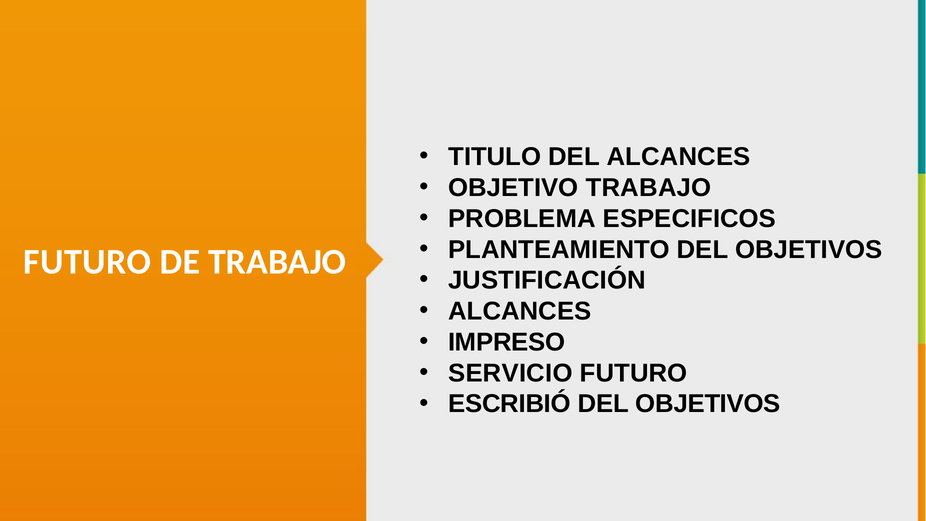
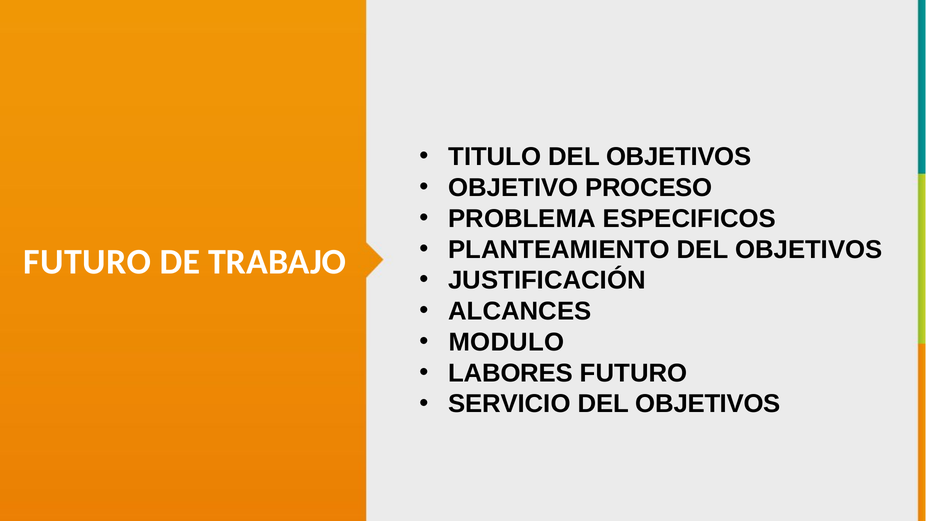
ALCANCES at (679, 157): ALCANCES -> OBJETIVOS
OBJETIVO TRABAJO: TRABAJO -> PROCESO
IMPRESO: IMPRESO -> MODULO
SERVICIO: SERVICIO -> LABORES
ESCRIBIÓ: ESCRIBIÓ -> SERVICIO
